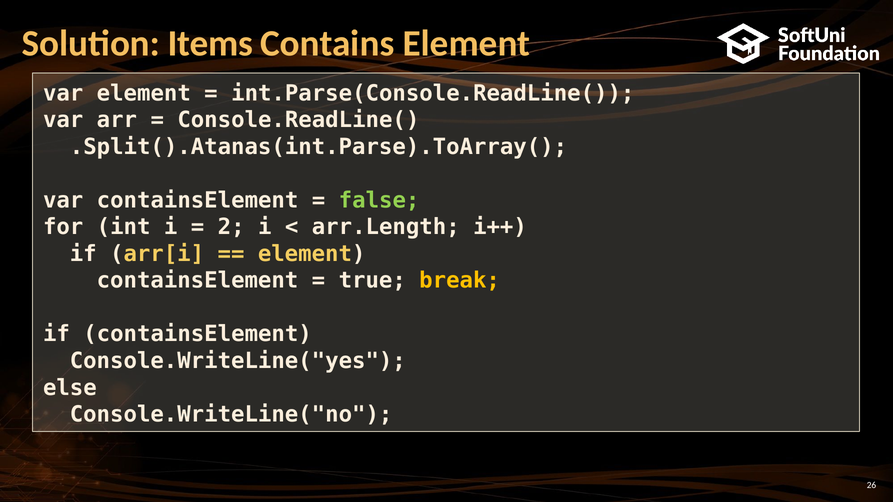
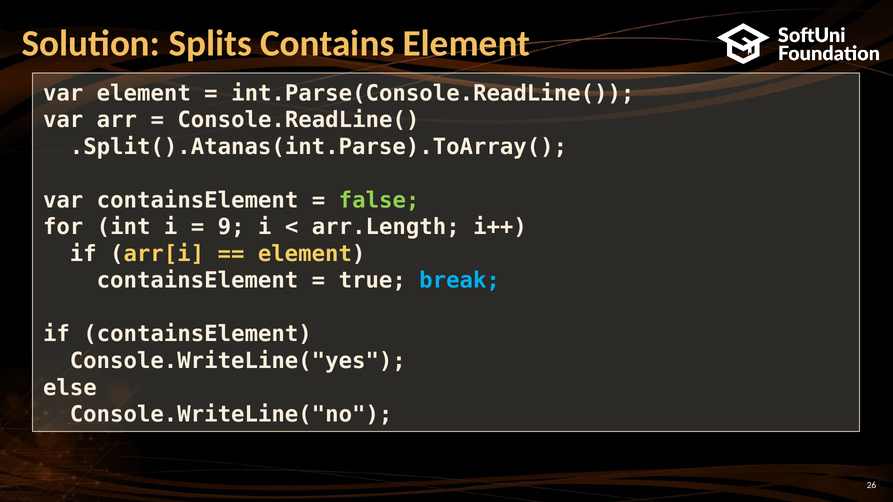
Items: Items -> Splits
2: 2 -> 9
break colour: yellow -> light blue
